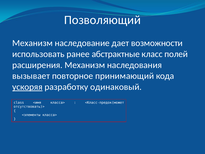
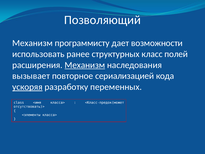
наследование: наследование -> программисту
абстрактные: абстрактные -> структурных
Механизм at (85, 65) underline: none -> present
принимающий: принимающий -> сериализацией
одинаковый: одинаковый -> переменных
